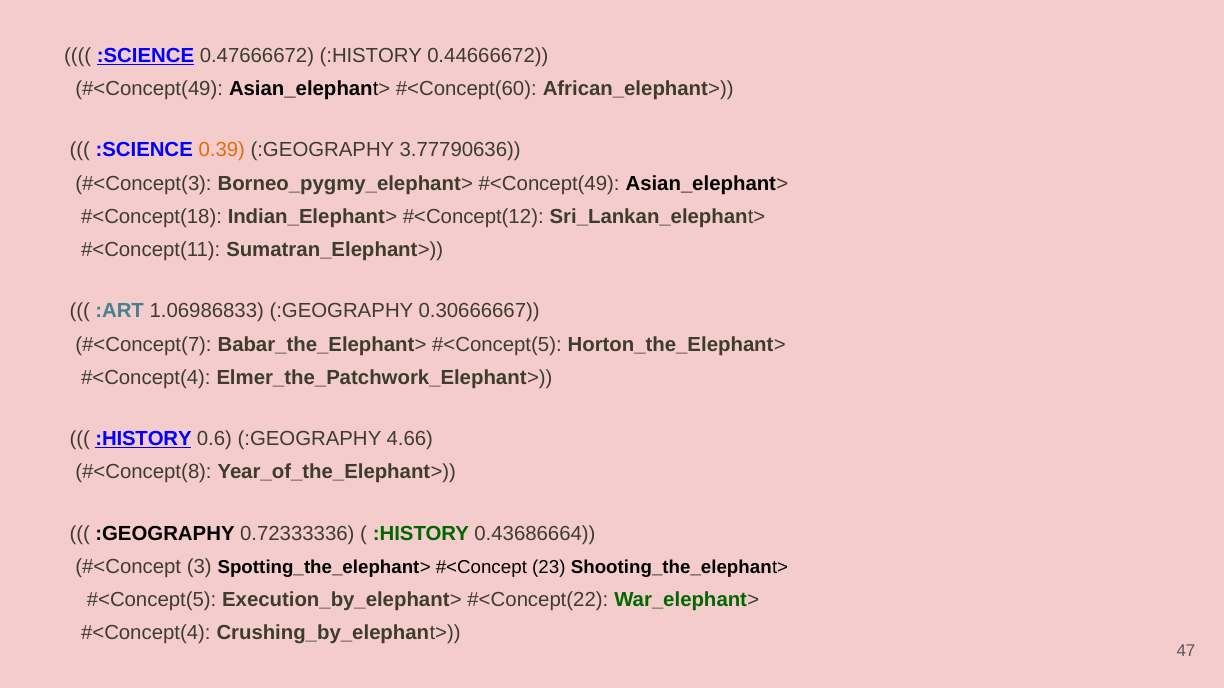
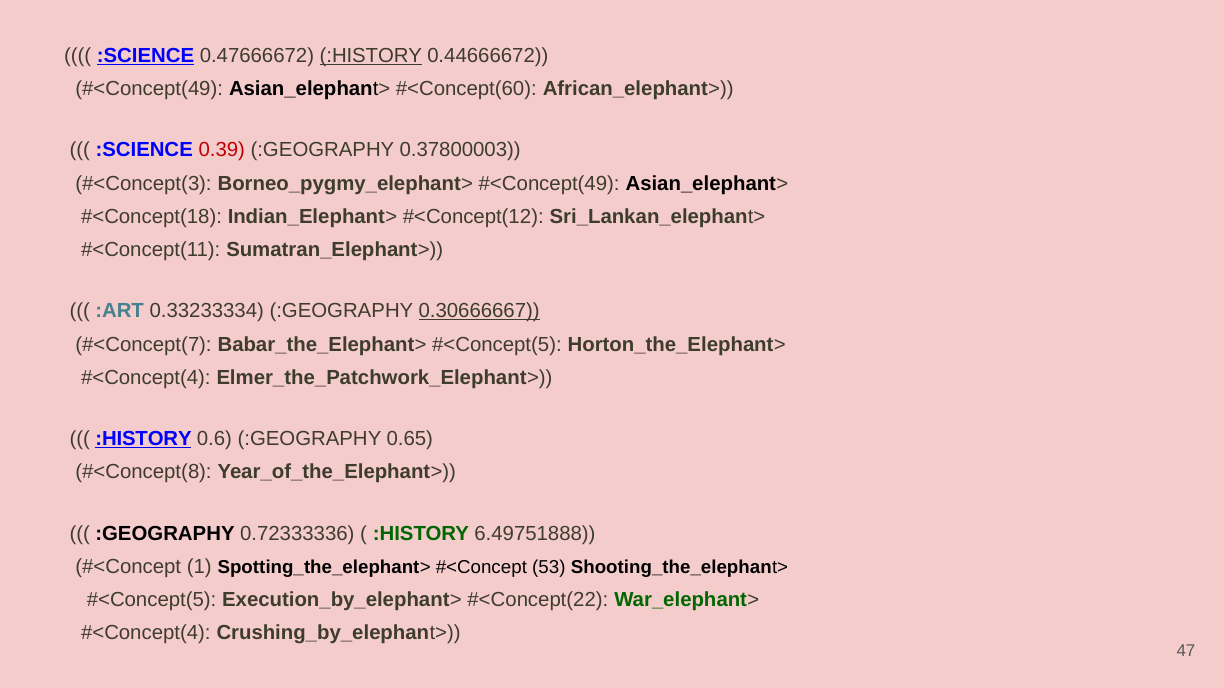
:HISTORY at (371, 56) underline: none -> present
0.39 colour: orange -> red
3.77790636: 3.77790636 -> 0.37800003
1.06986833: 1.06986833 -> 0.33233334
0.30666667 underline: none -> present
4.66: 4.66 -> 0.65
0.43686664: 0.43686664 -> 6.49751888
3: 3 -> 1
23: 23 -> 53
